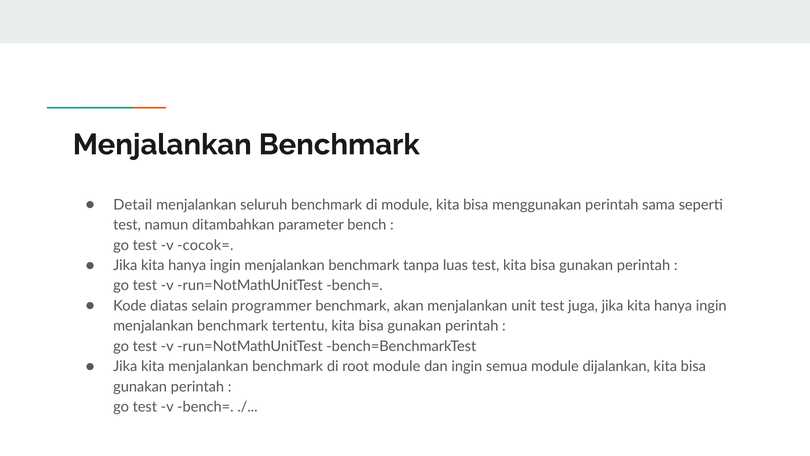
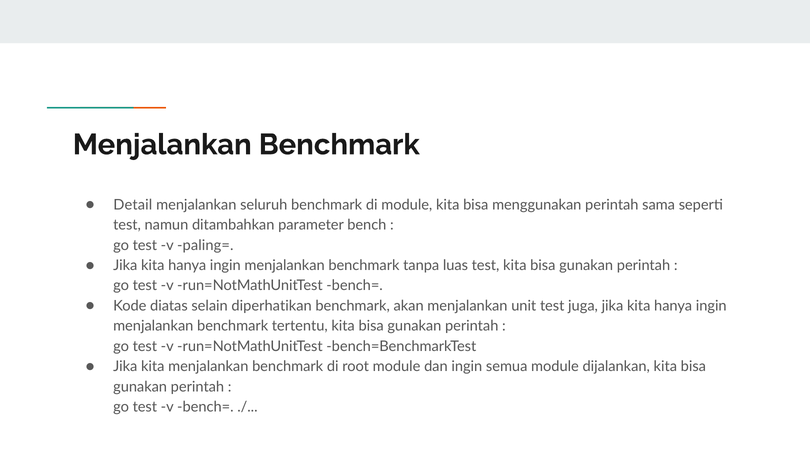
cocok=: cocok= -> paling=
programmer: programmer -> diperhatikan
